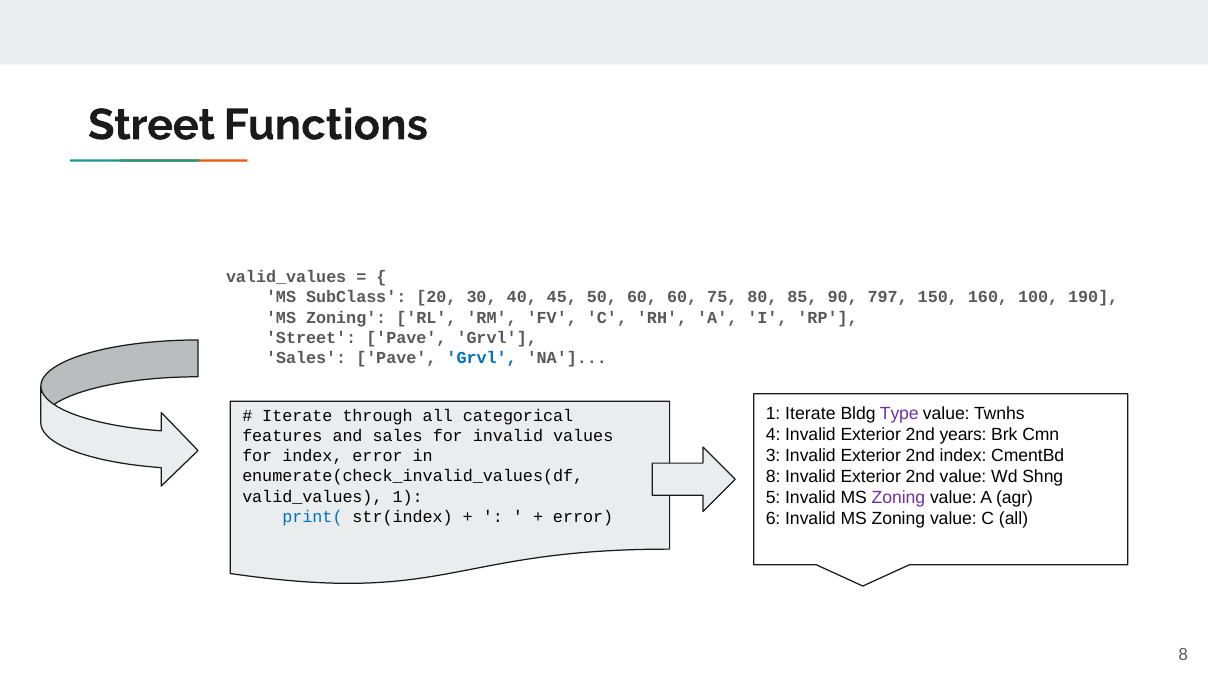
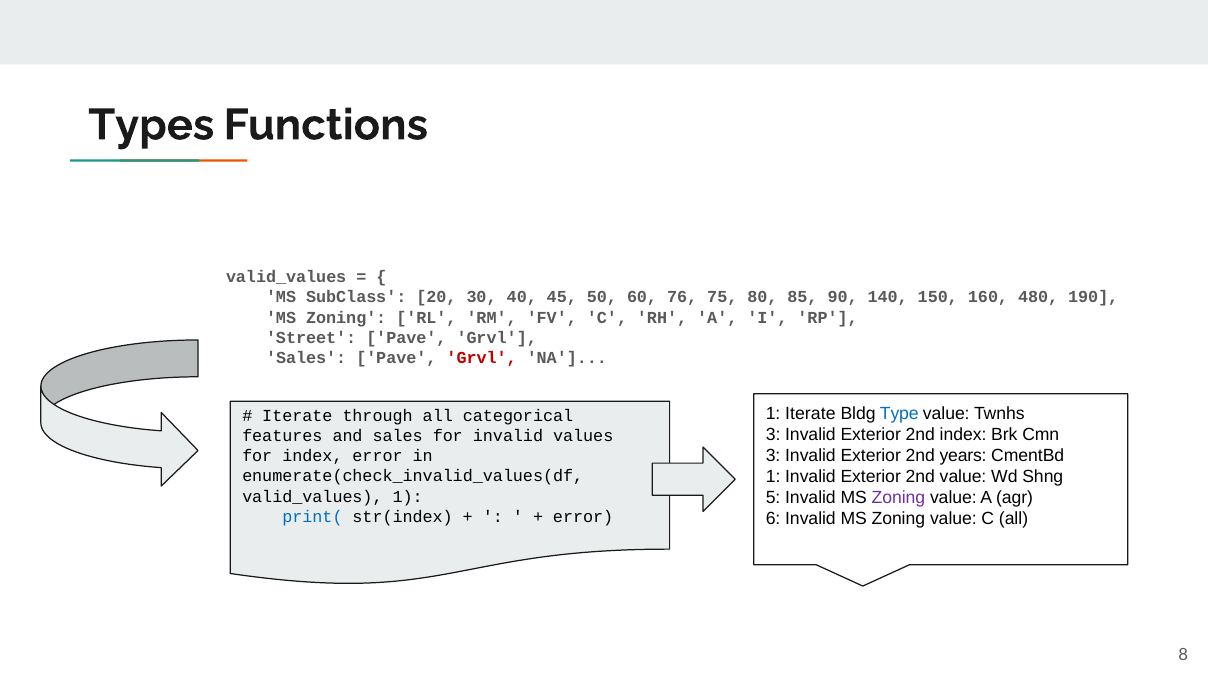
Street at (152, 125): Street -> Types
60 60: 60 -> 76
797: 797 -> 140
100: 100 -> 480
Grvl at (482, 358) colour: blue -> red
Type colour: purple -> blue
4 at (773, 434): 4 -> 3
2nd years: years -> index
2nd index: index -> years
8 at (773, 477): 8 -> 1
